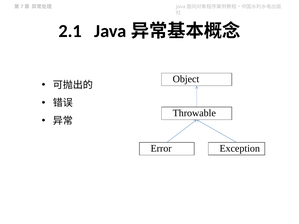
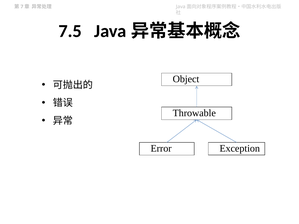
2.1: 2.1 -> 7.5
